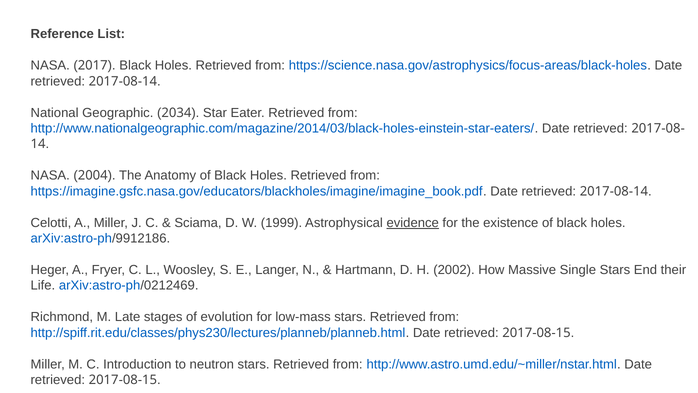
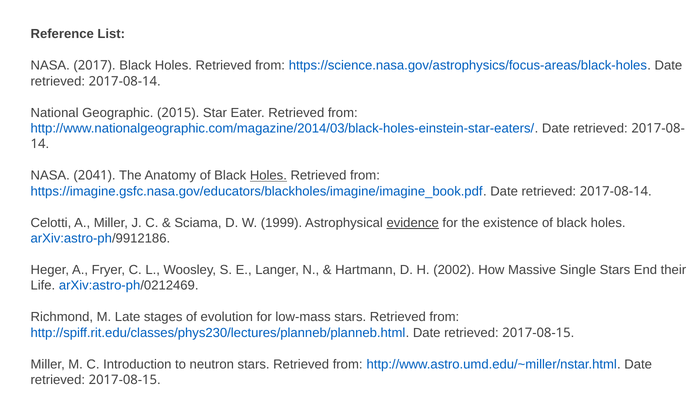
2034: 2034 -> 2015
2004: 2004 -> 2041
Holes at (268, 175) underline: none -> present
